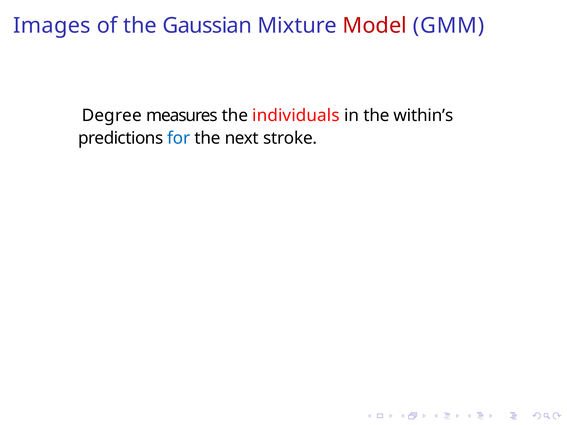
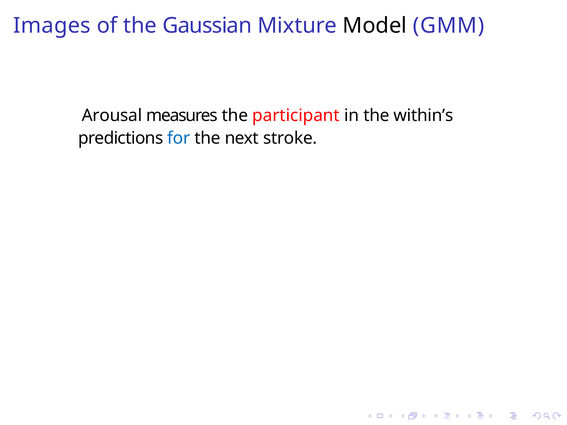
Model colour: red -> black
Degree: Degree -> Arousal
individuals: individuals -> participant
